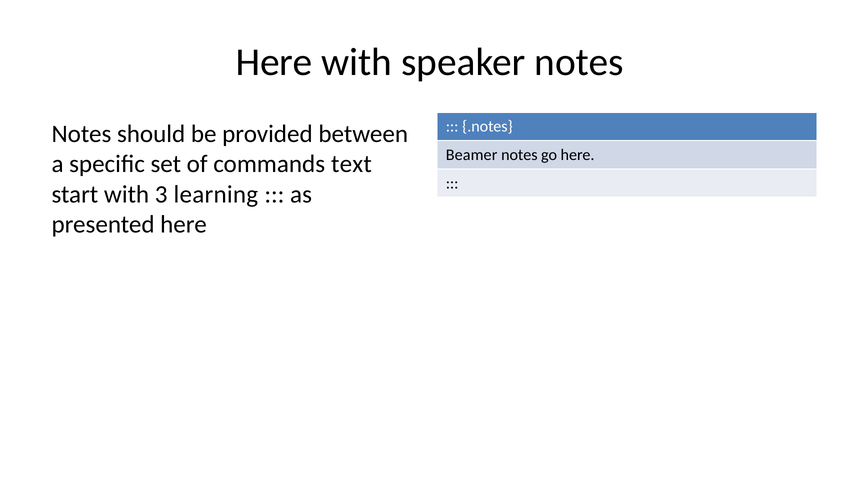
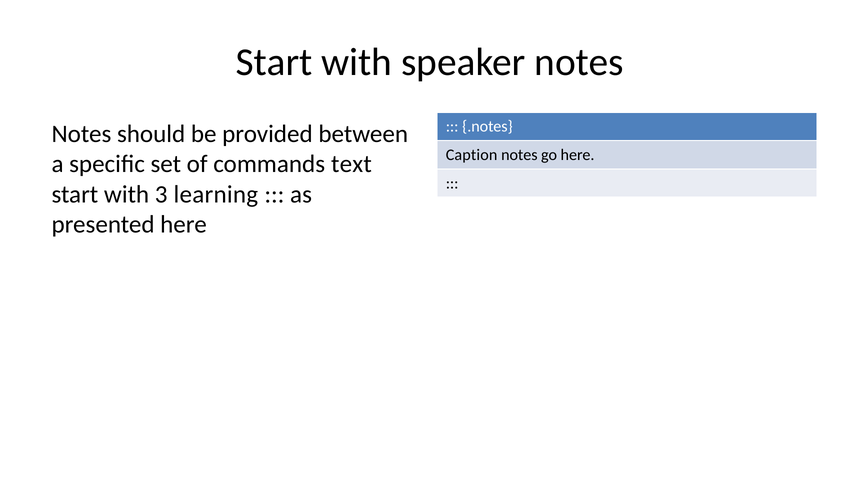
Here at (274, 62): Here -> Start
Beamer: Beamer -> Caption
